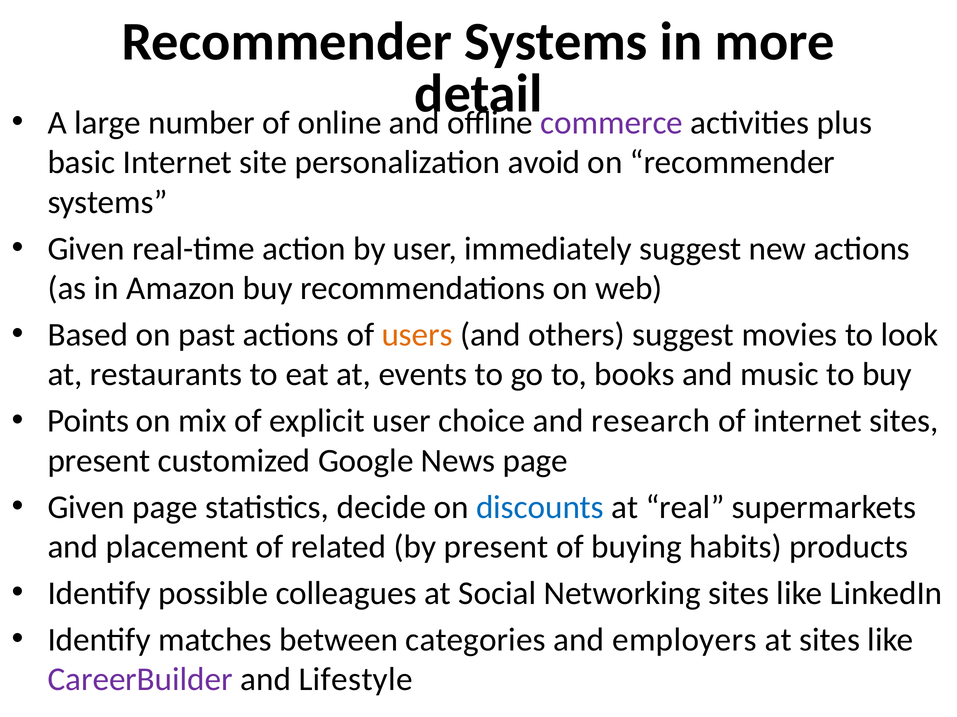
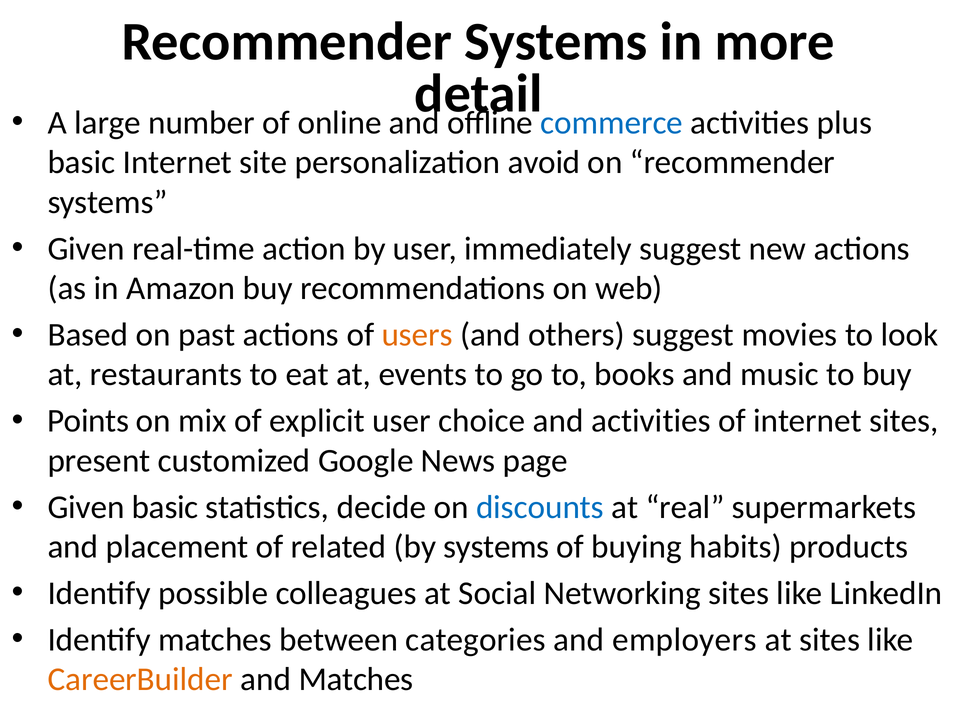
commerce colour: purple -> blue
and research: research -> activities
Given page: page -> basic
by present: present -> systems
CareerBuilder colour: purple -> orange
and Lifestyle: Lifestyle -> Matches
